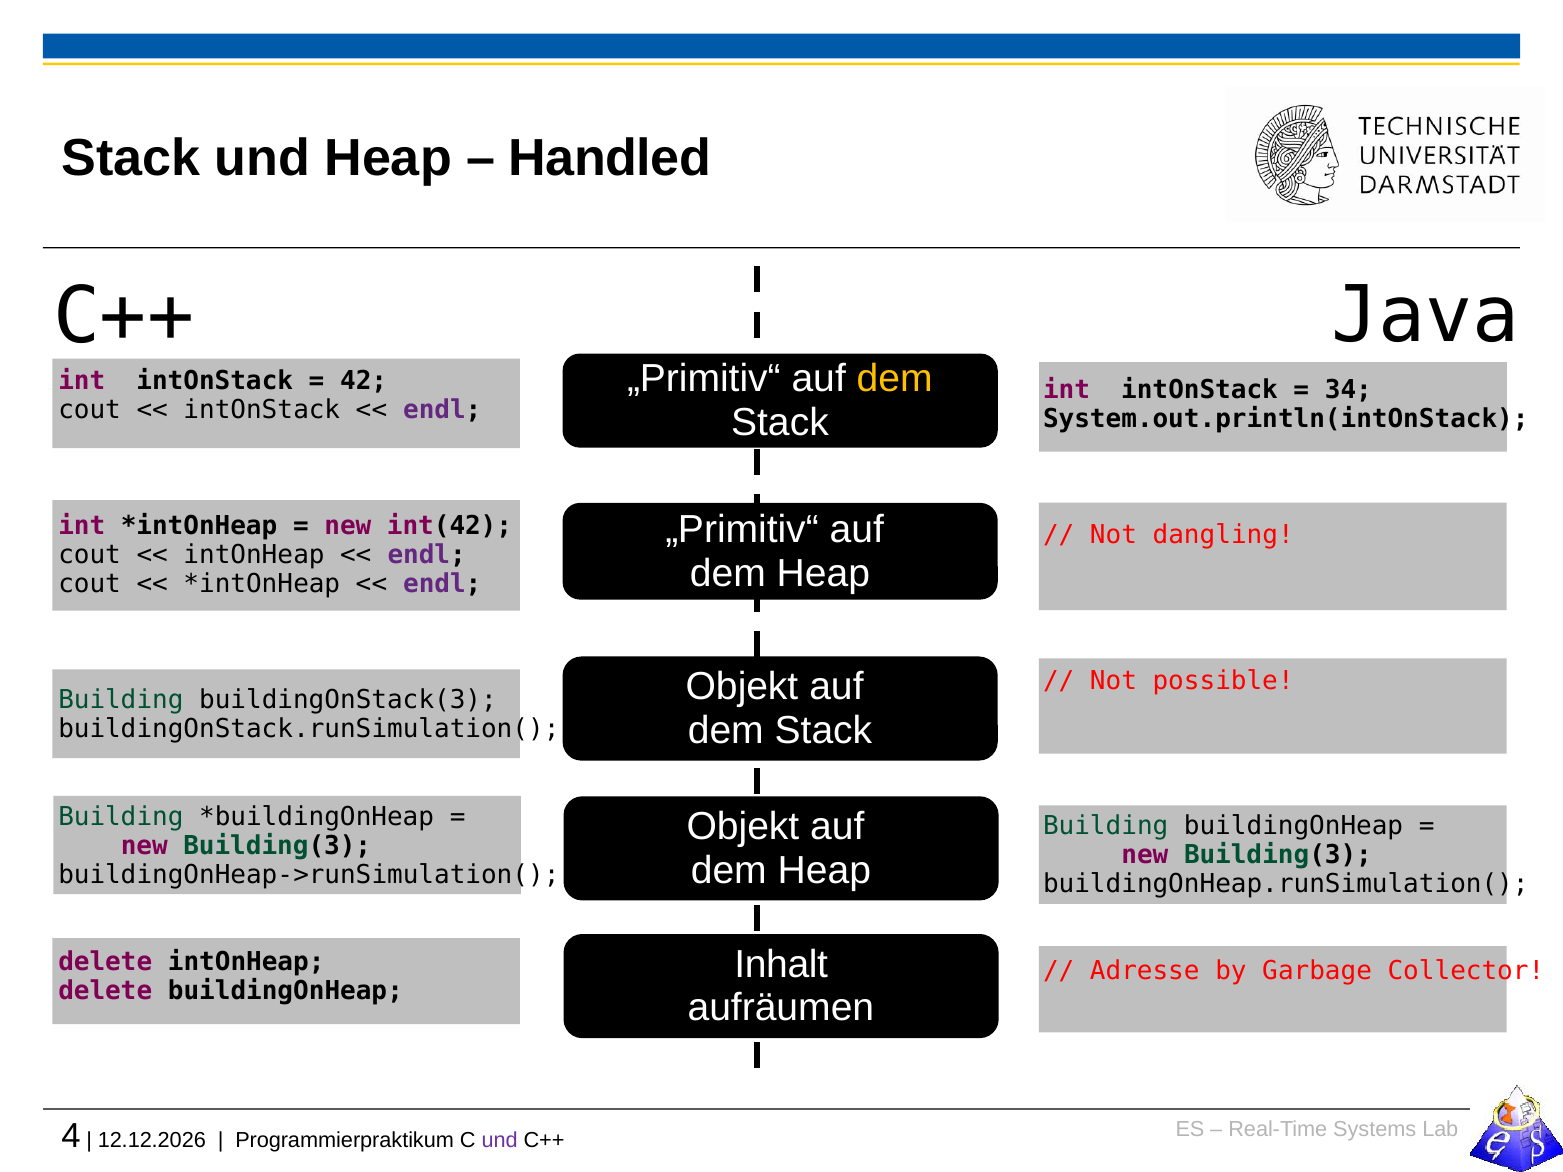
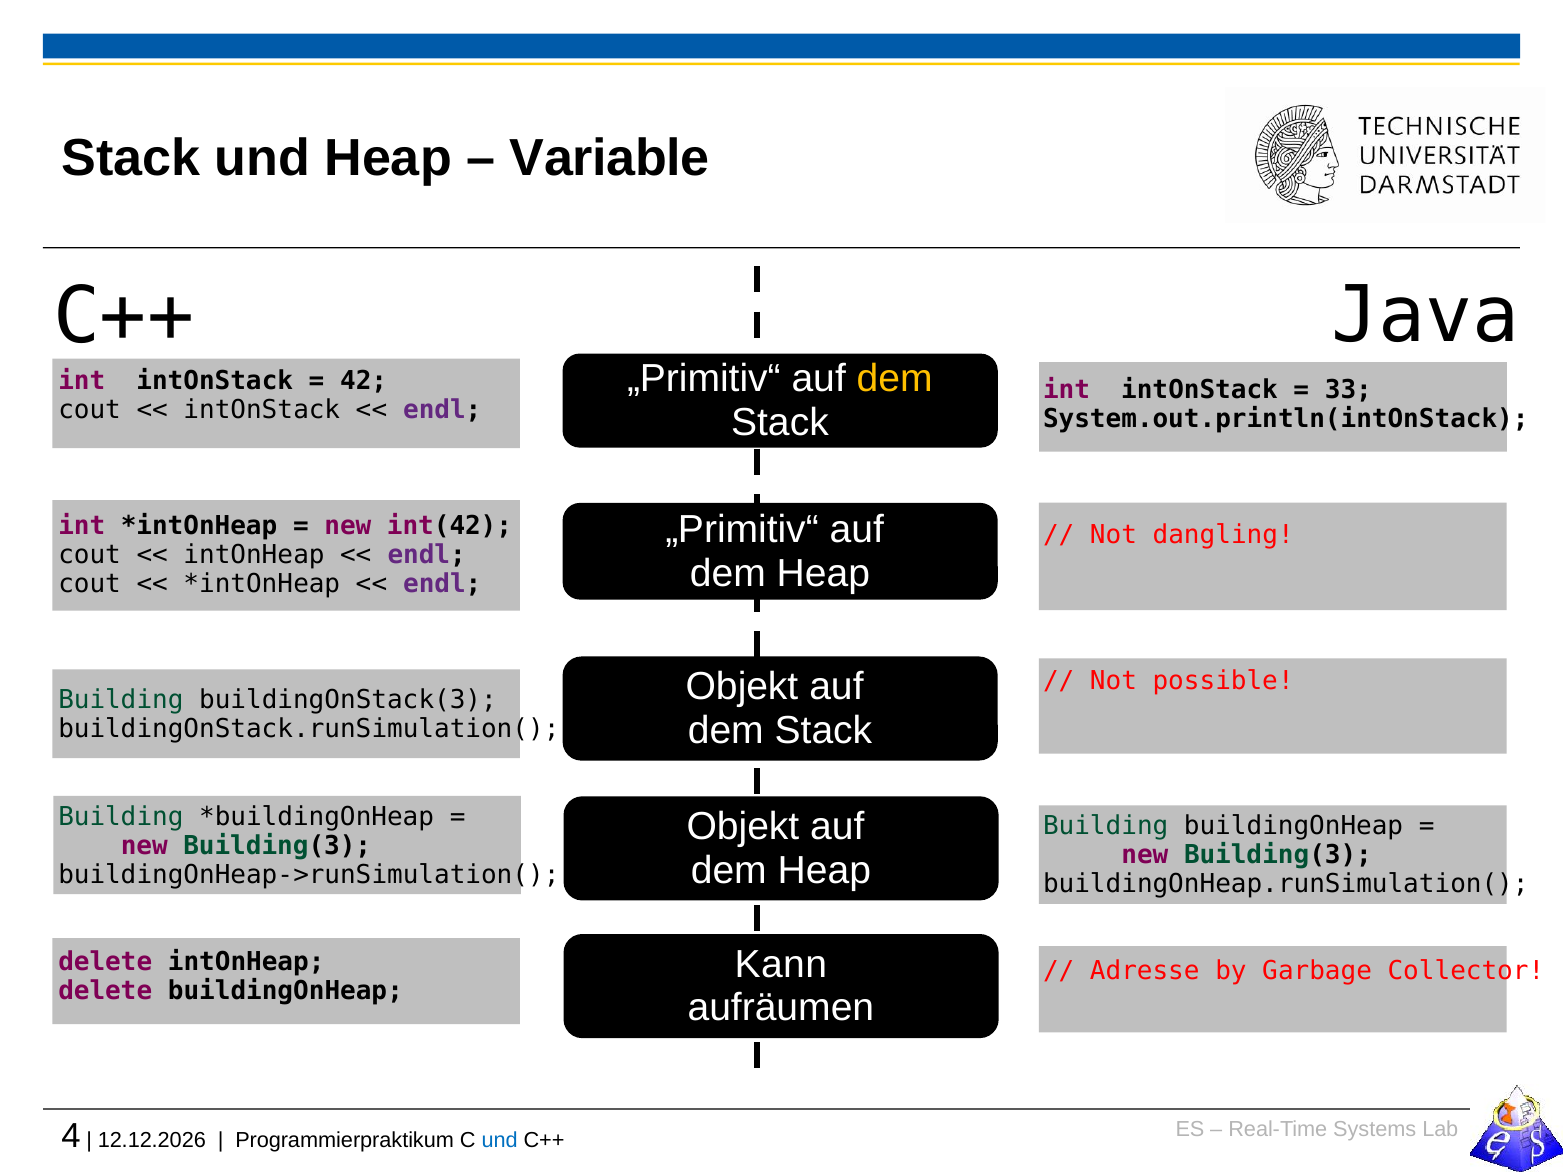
Handled: Handled -> Variable
34: 34 -> 33
Inhalt: Inhalt -> Kann
und at (500, 1140) colour: purple -> blue
